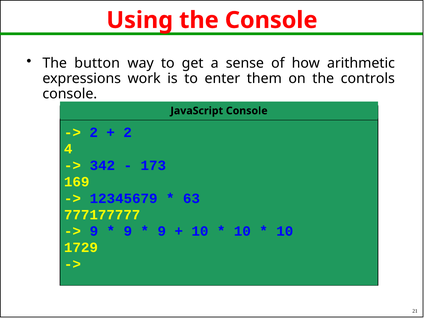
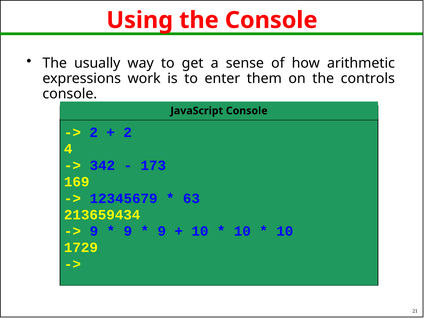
button: button -> usually
777177777: 777177777 -> 213659434
